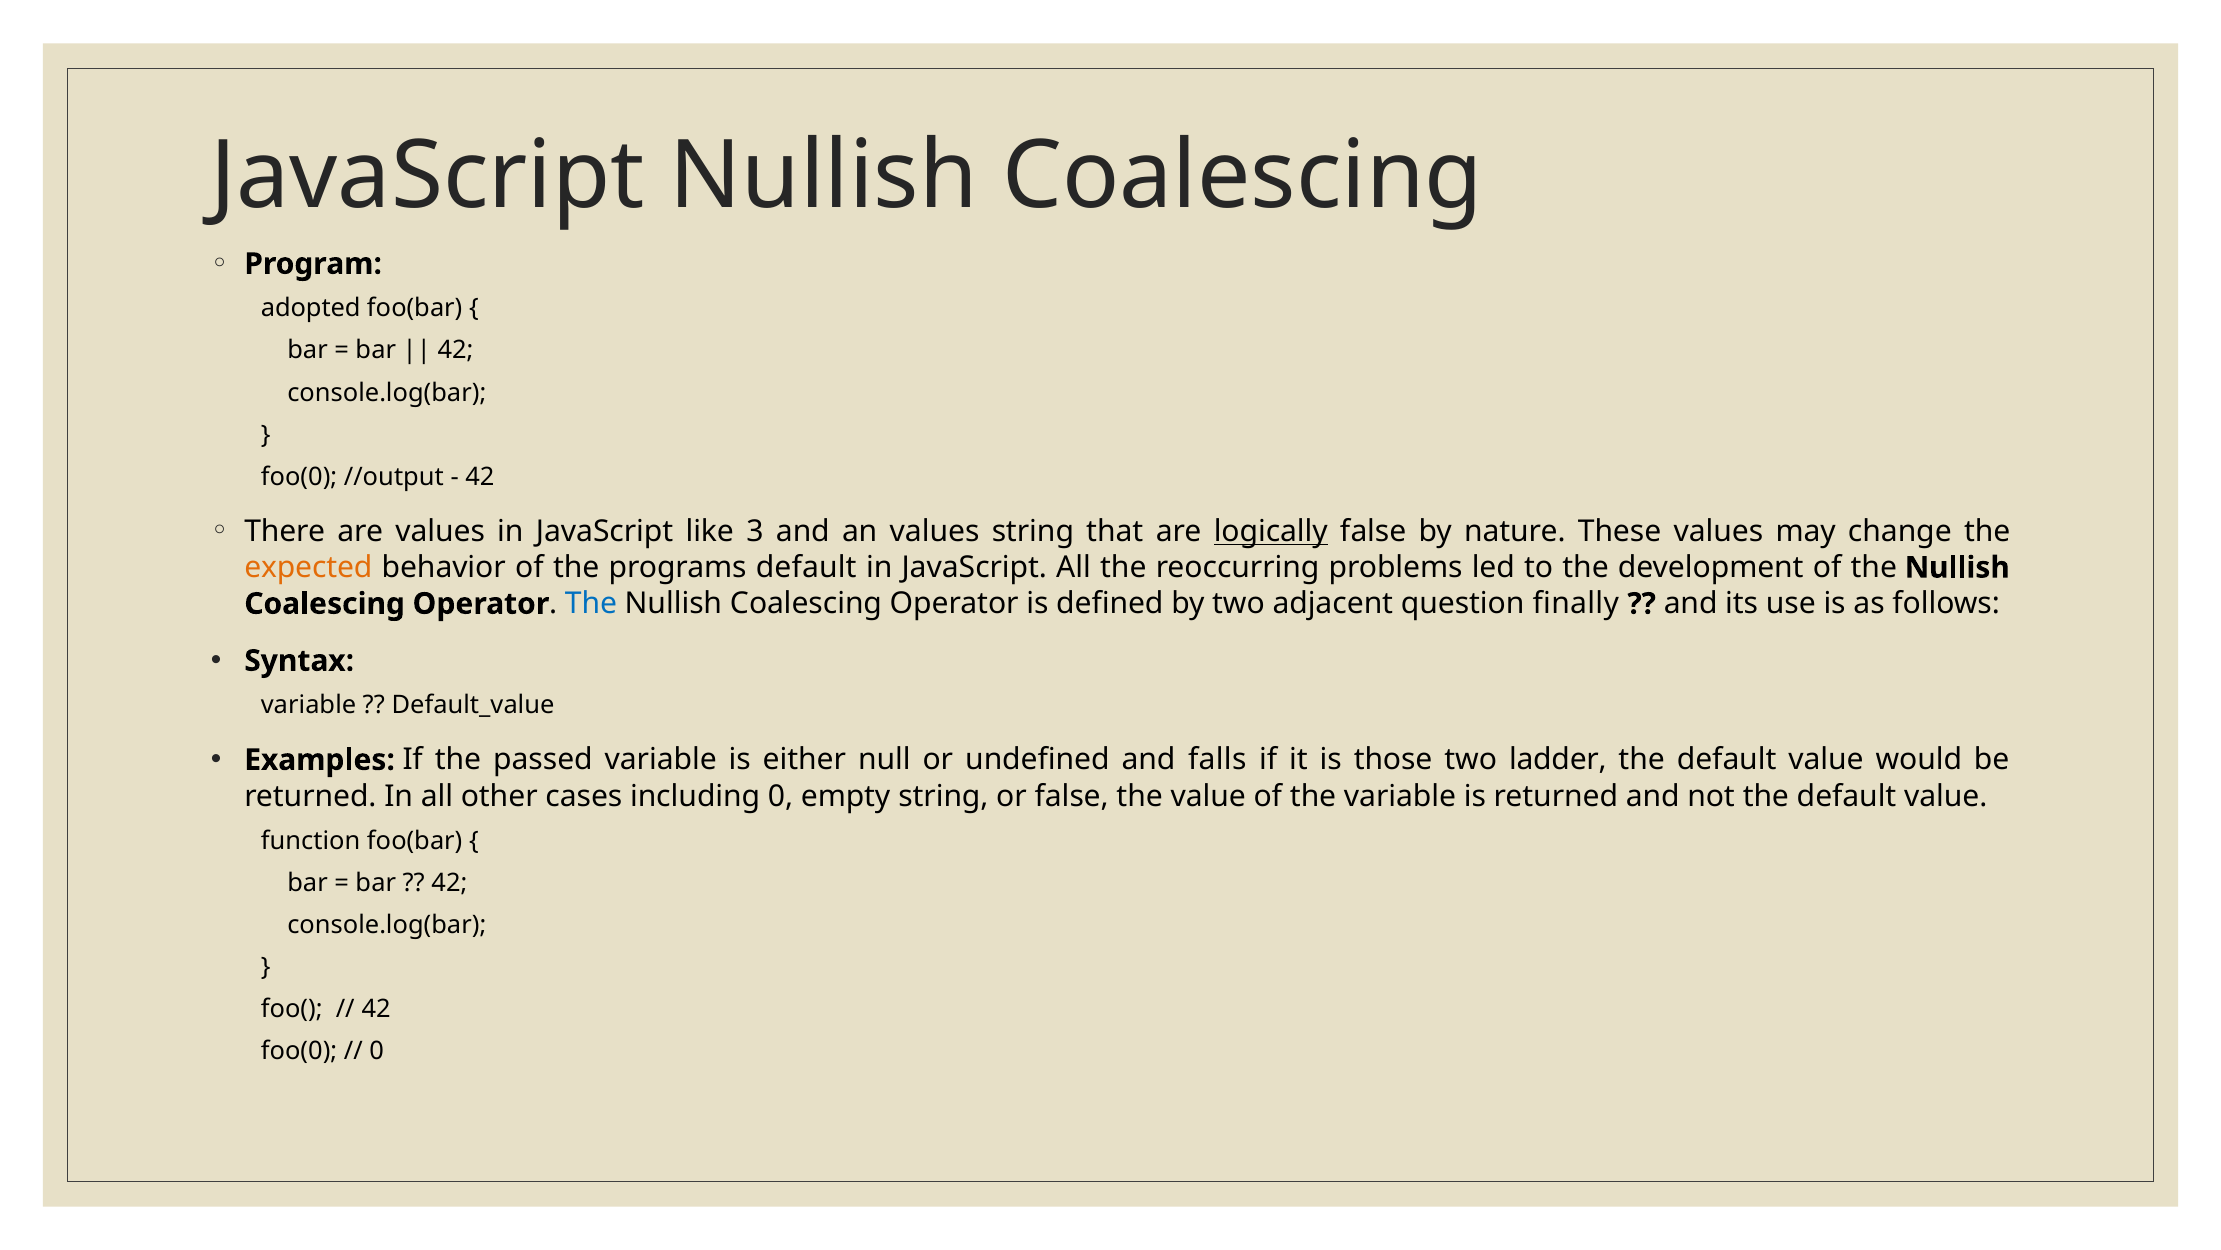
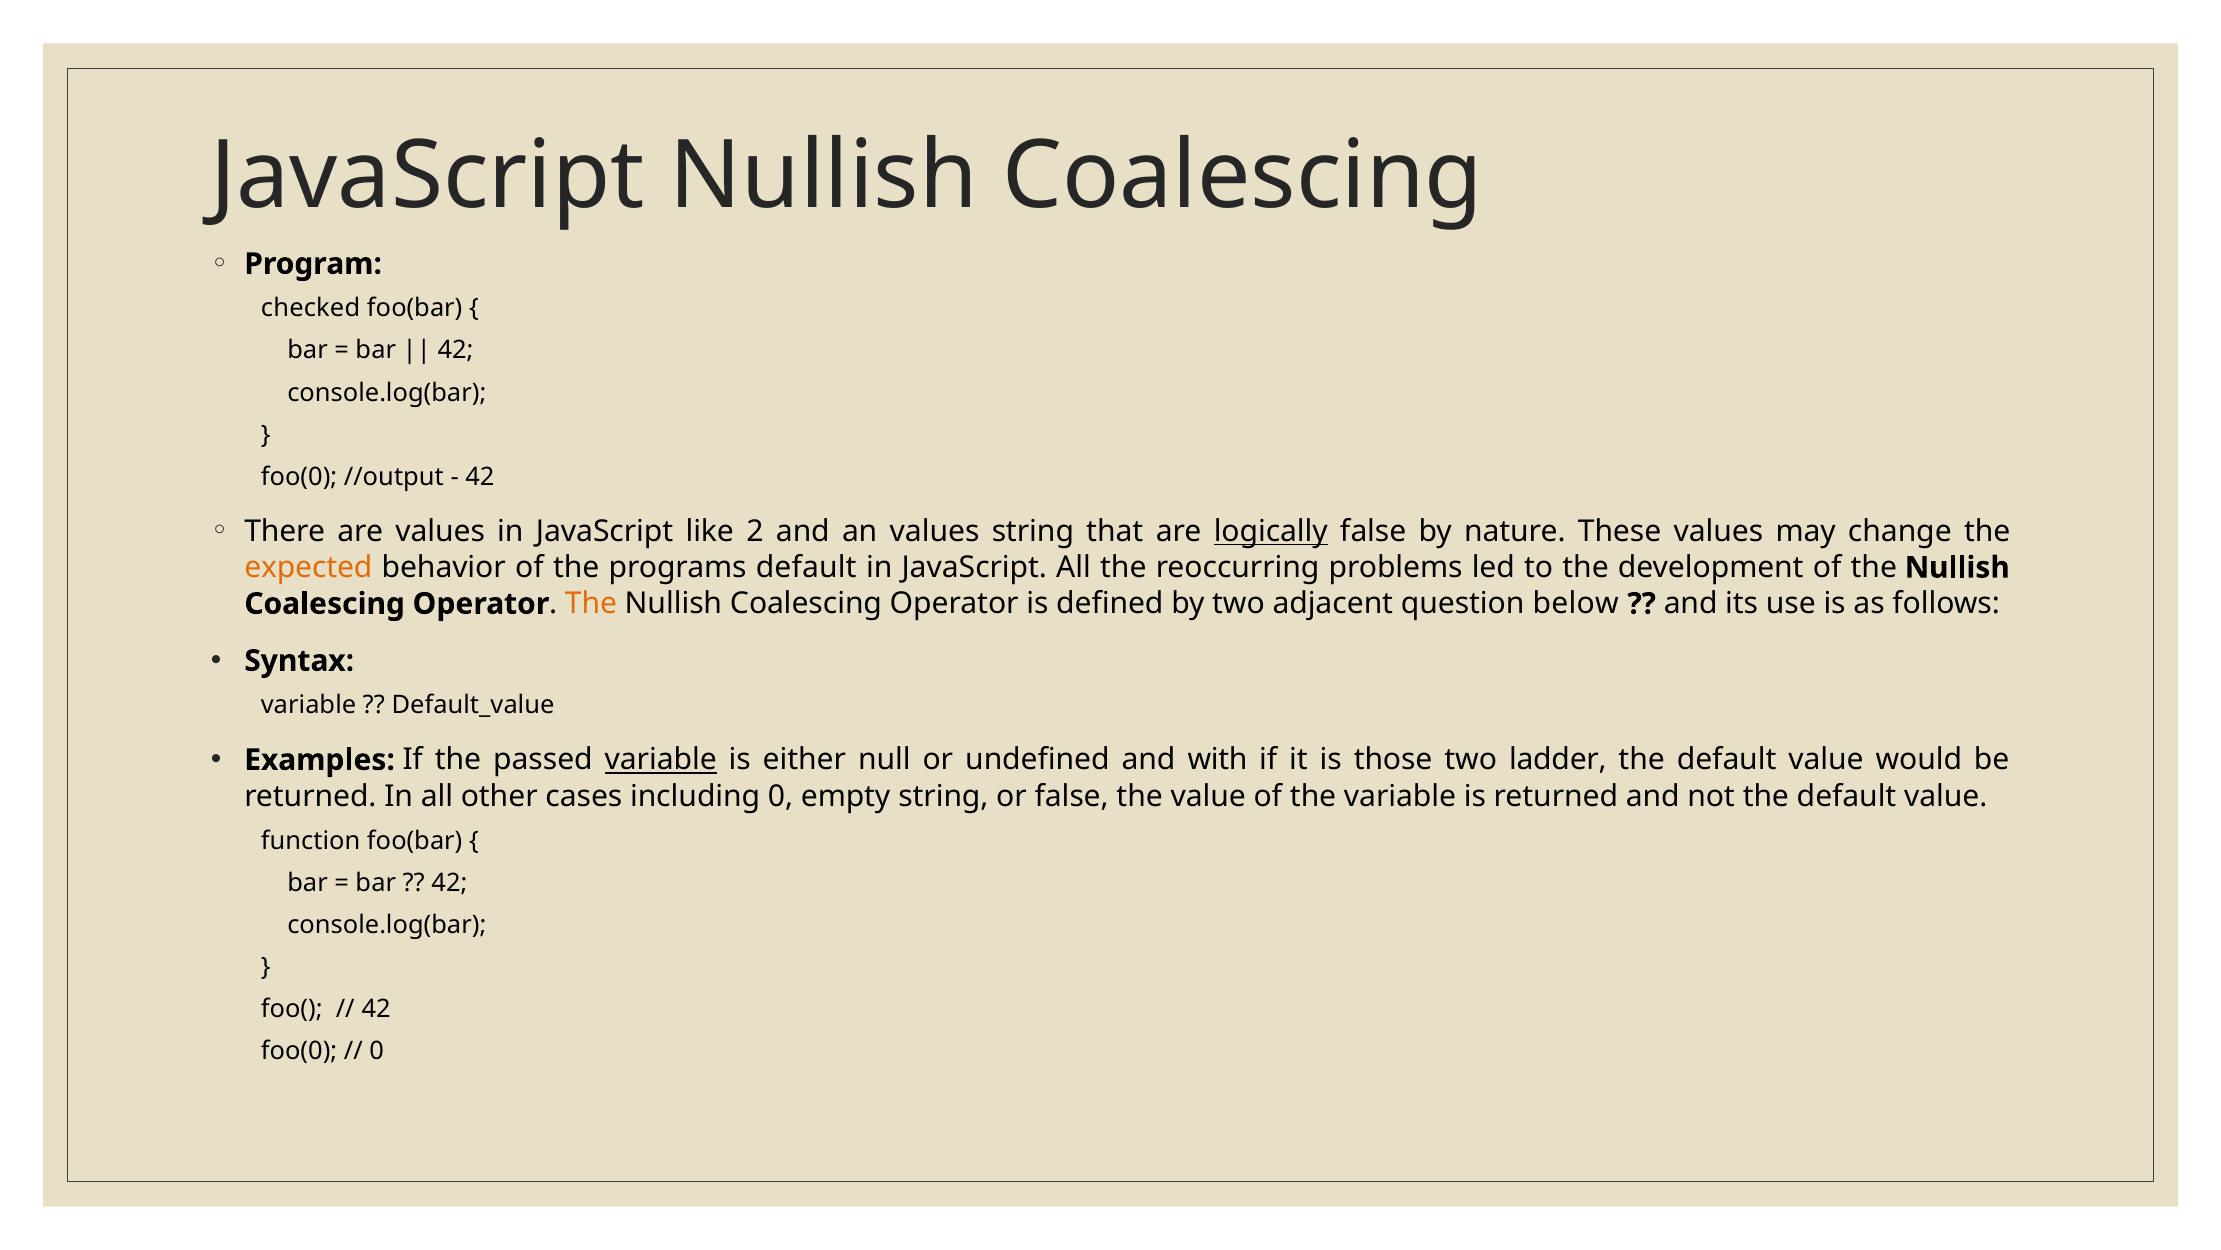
adopted: adopted -> checked
3: 3 -> 2
The at (591, 604) colour: blue -> orange
finally: finally -> below
variable at (661, 760) underline: none -> present
falls: falls -> with
